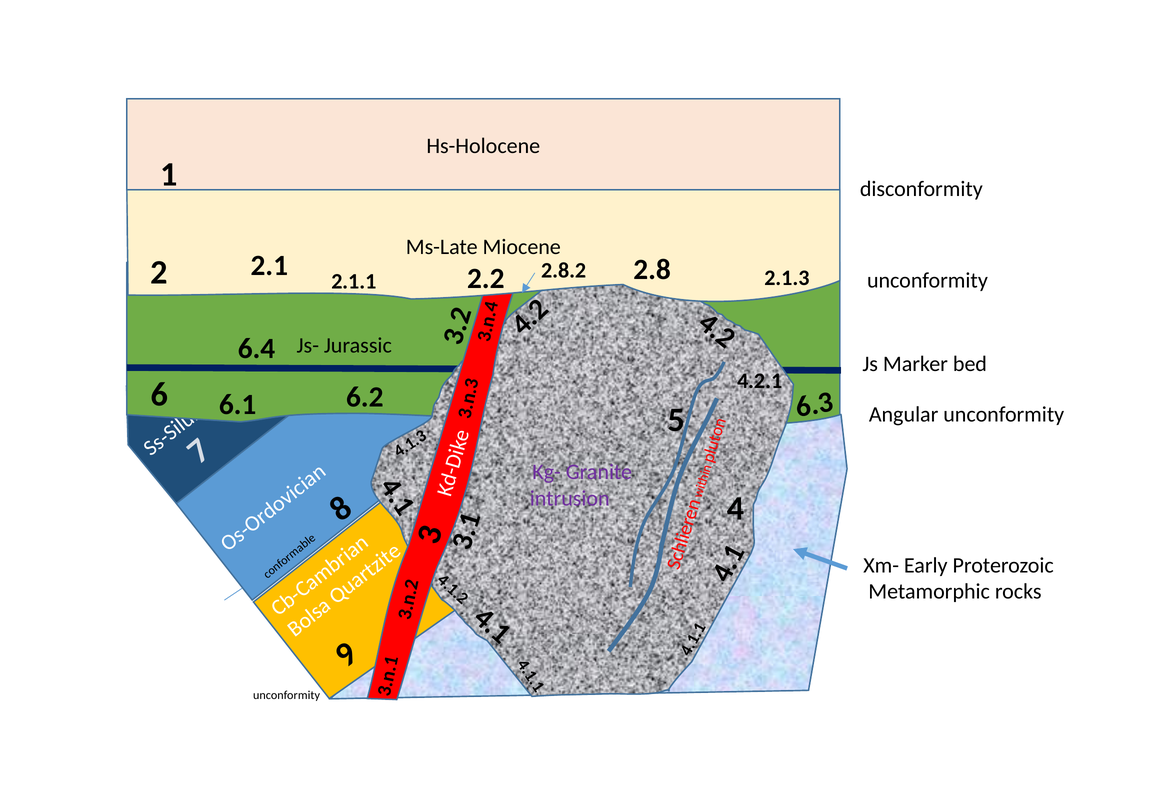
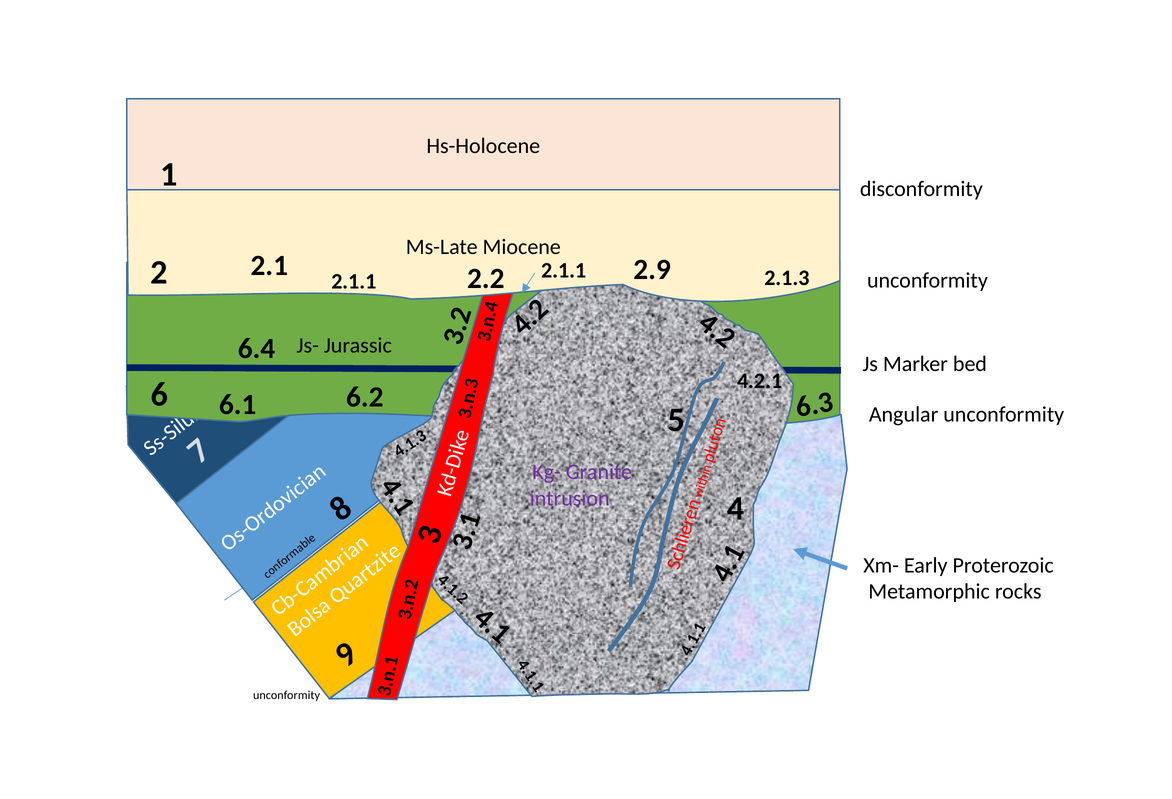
2.8: 2.8 -> 2.9
2.8.2 at (564, 270): 2.8.2 -> 2.1.1
